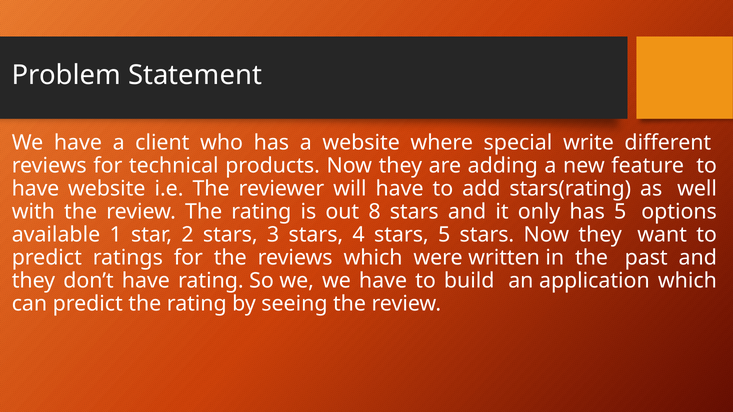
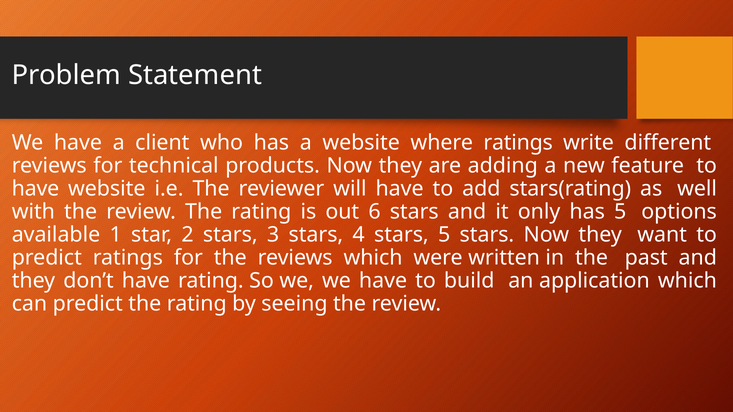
where special: special -> ratings
8: 8 -> 6
